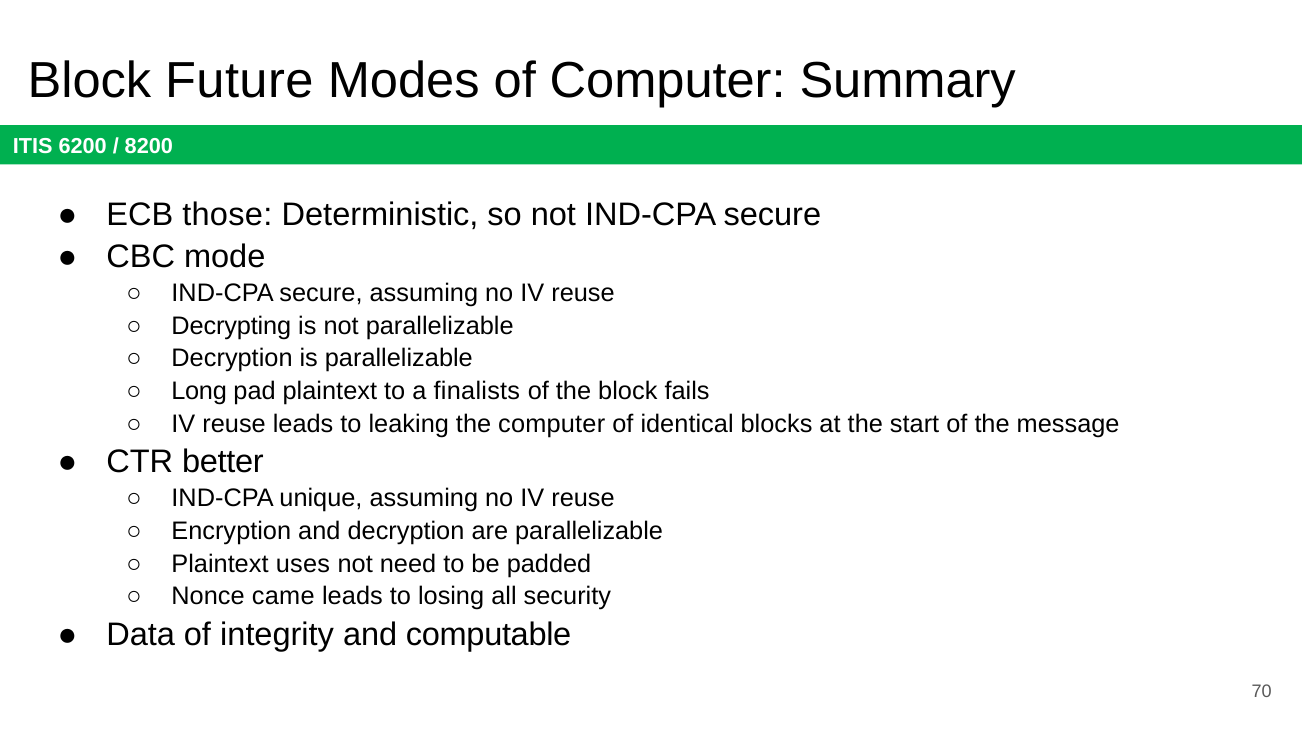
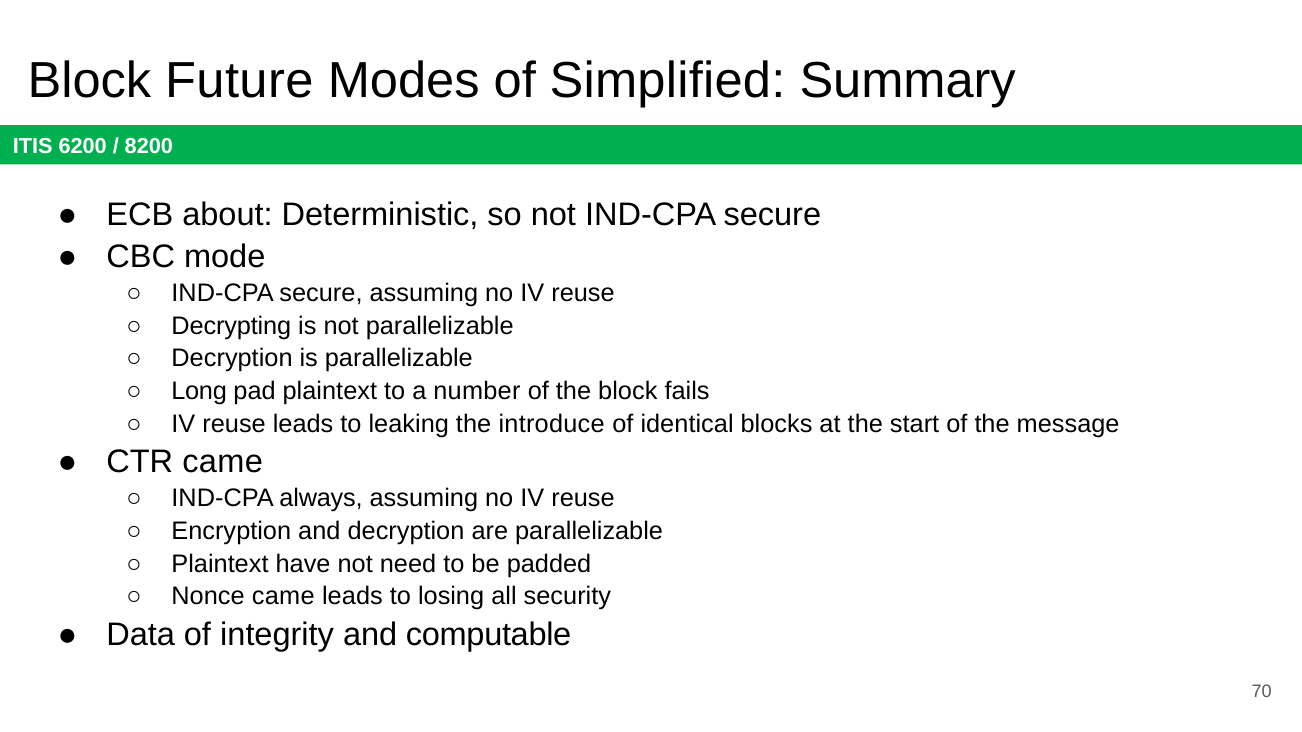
of Computer: Computer -> Simplified
those: those -> about
finalists: finalists -> number
the computer: computer -> introduce
CTR better: better -> came
unique: unique -> always
uses: uses -> have
